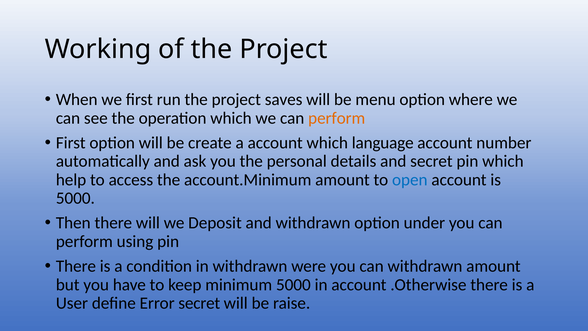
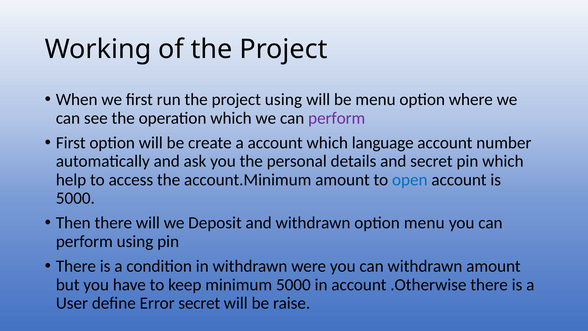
project saves: saves -> using
perform at (337, 118) colour: orange -> purple
option under: under -> menu
